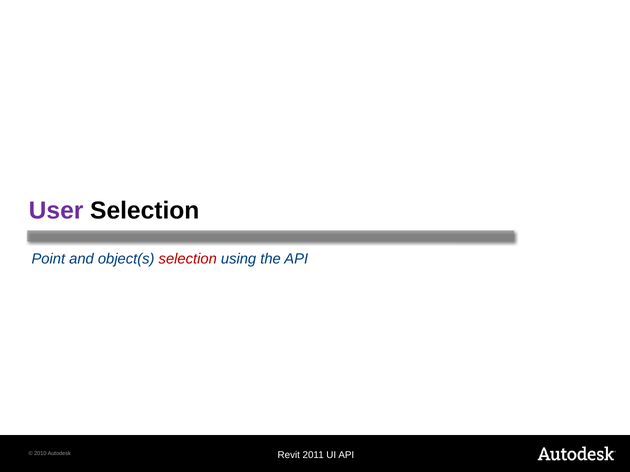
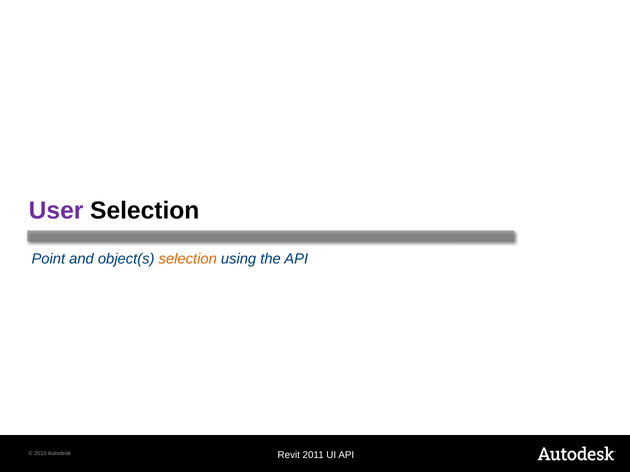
selection at (188, 259) colour: red -> orange
